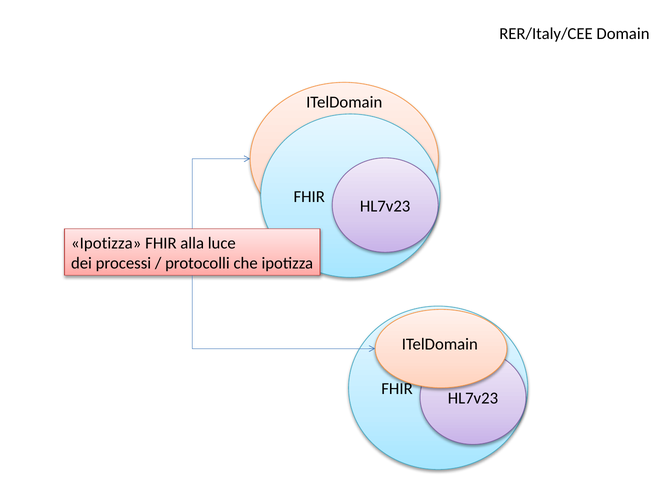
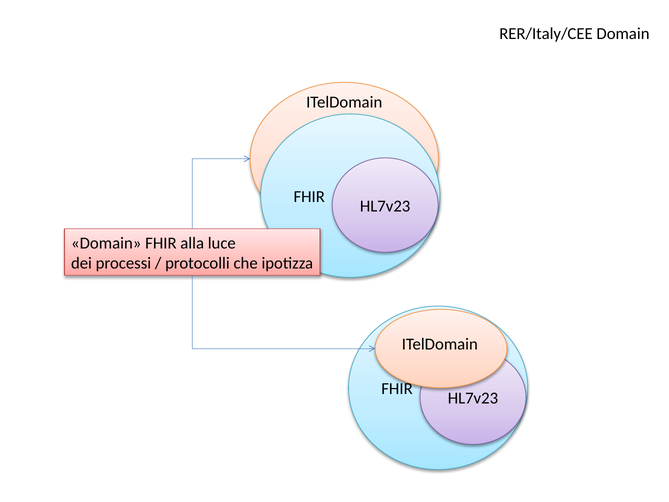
Ipotizza at (106, 243): Ipotizza -> Domain
